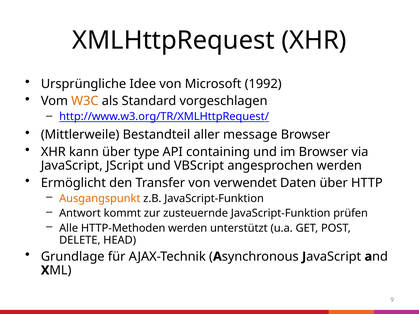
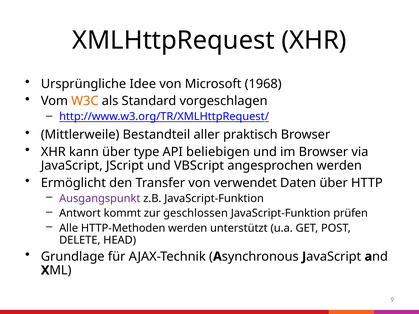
1992: 1992 -> 1968
message: message -> praktisch
containing: containing -> beliebigen
Ausgangspunkt colour: orange -> purple
zusteuernde: zusteuernde -> geschlossen
